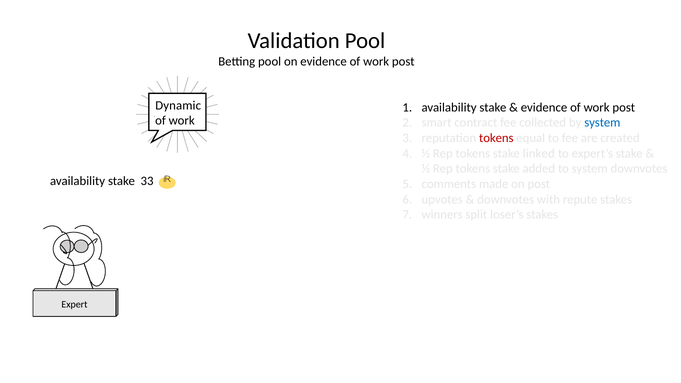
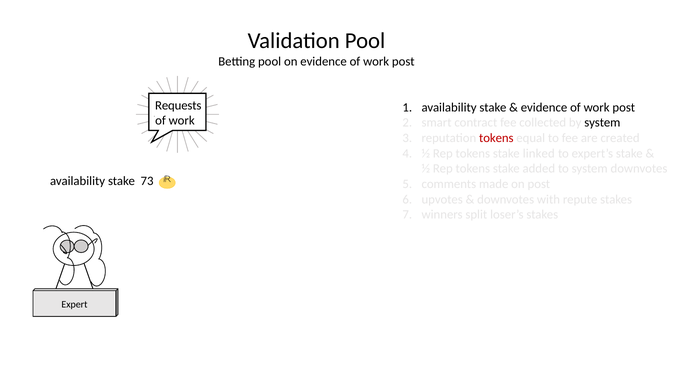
Dynamic: Dynamic -> Requests
system at (602, 123) colour: blue -> black
33: 33 -> 73
